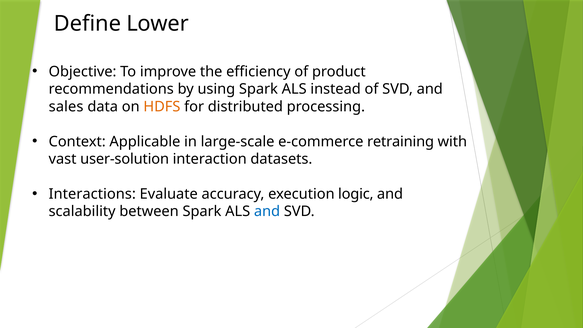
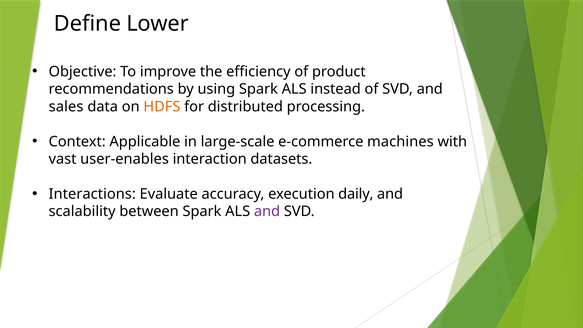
retraining: retraining -> machines
user-solution: user-solution -> user-enables
logic: logic -> daily
and at (267, 211) colour: blue -> purple
